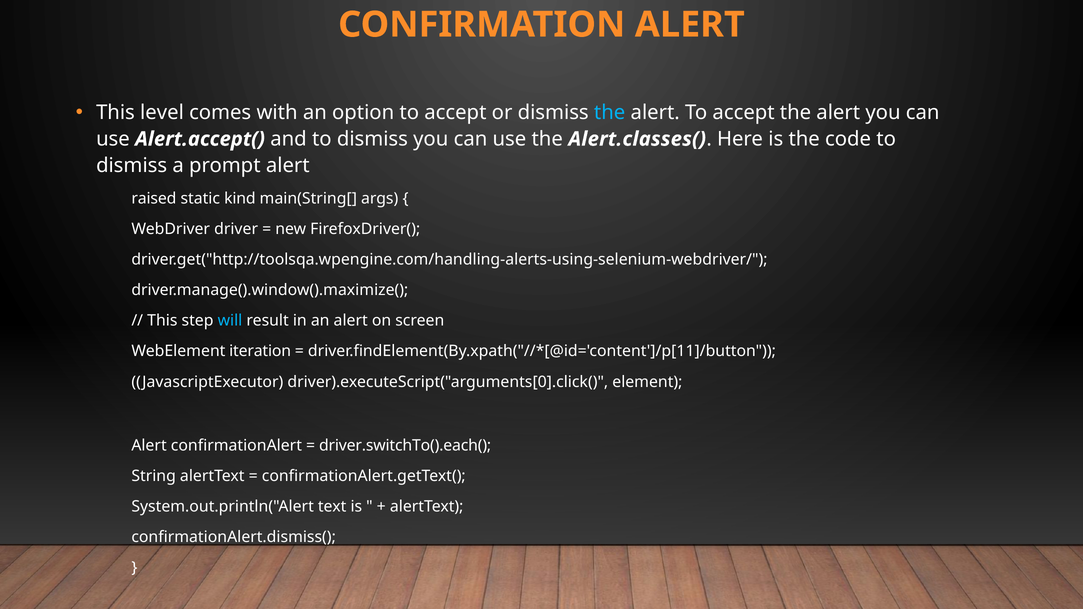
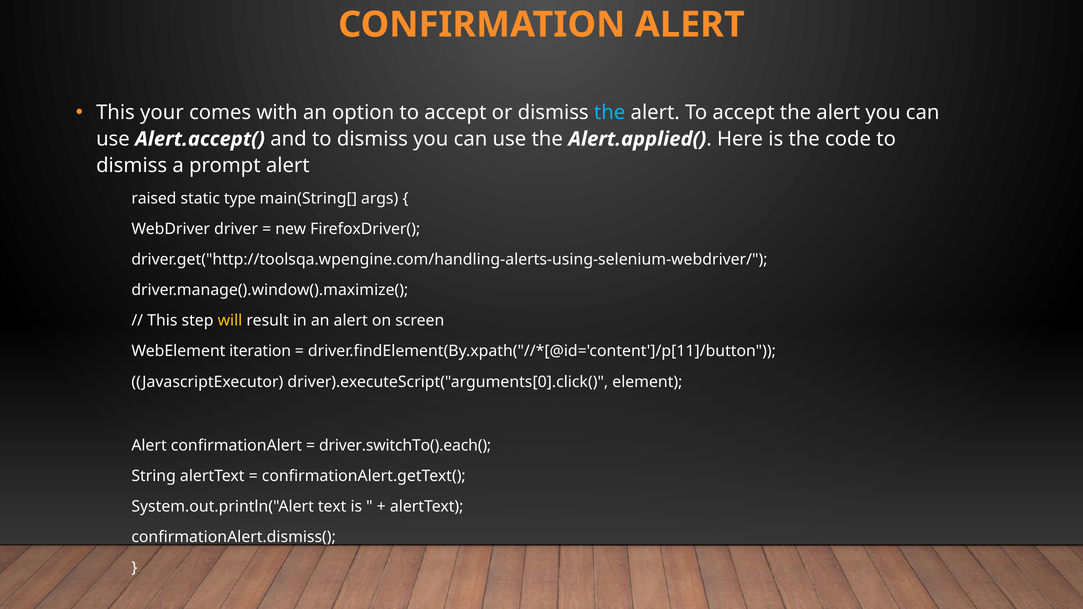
level: level -> your
Alert.classes(: Alert.classes( -> Alert.applied(
kind: kind -> type
will colour: light blue -> yellow
